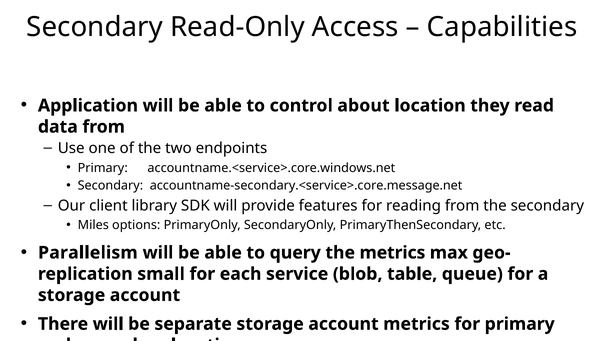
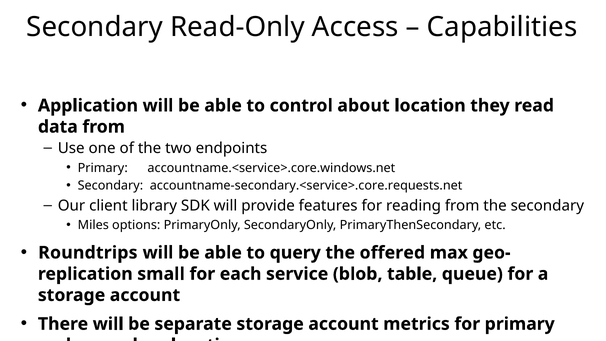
accountname-secondary.<service>.core.message.net: accountname-secondary.<service>.core.message.net -> accountname-secondary.<service>.core.requests.net
Parallelism: Parallelism -> Roundtrips
the metrics: metrics -> offered
